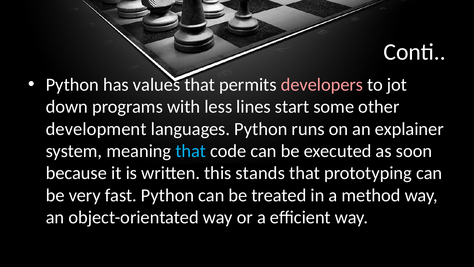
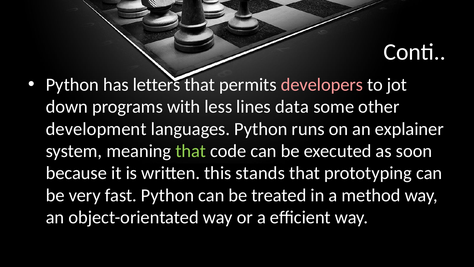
values: values -> letters
start: start -> data
that at (191, 151) colour: light blue -> light green
